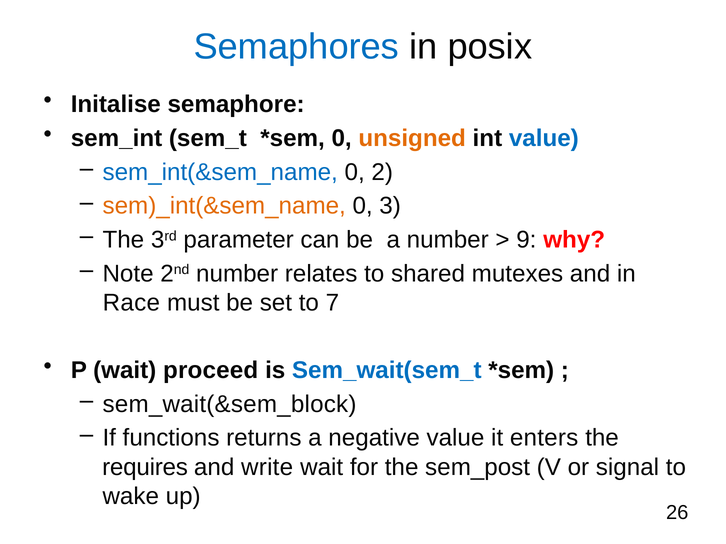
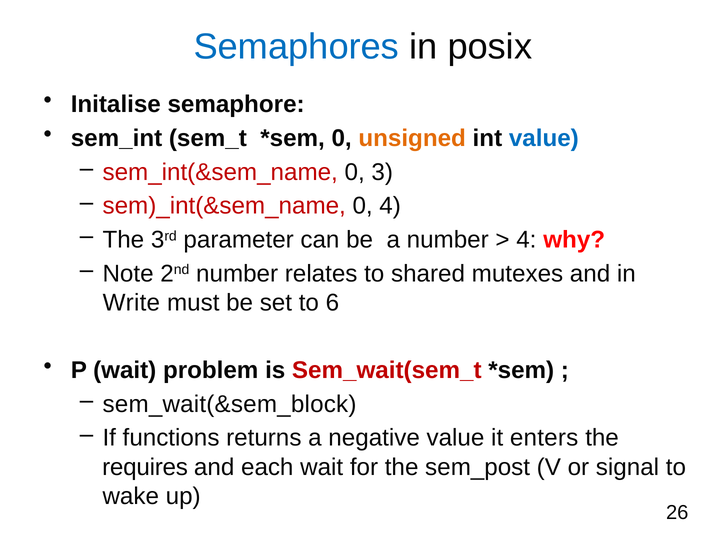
sem_int(&sem_name colour: blue -> red
2: 2 -> 3
sem)_int(&sem_name colour: orange -> red
0 3: 3 -> 4
9 at (526, 240): 9 -> 4
Race: Race -> Write
7: 7 -> 6
proceed: proceed -> problem
Sem_wait(sem_t colour: blue -> red
write: write -> each
